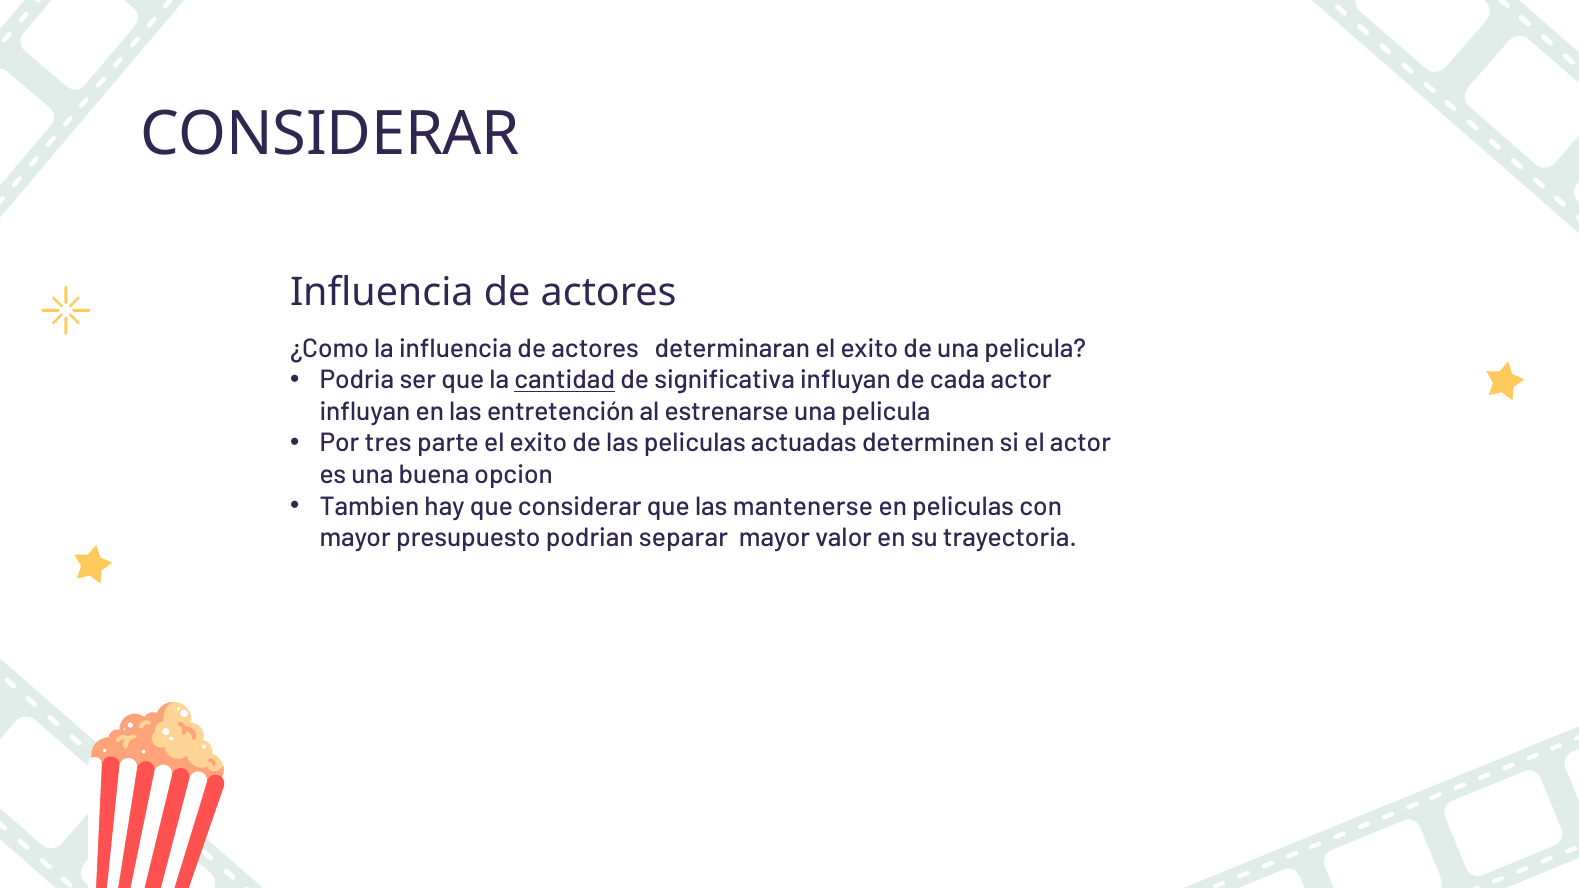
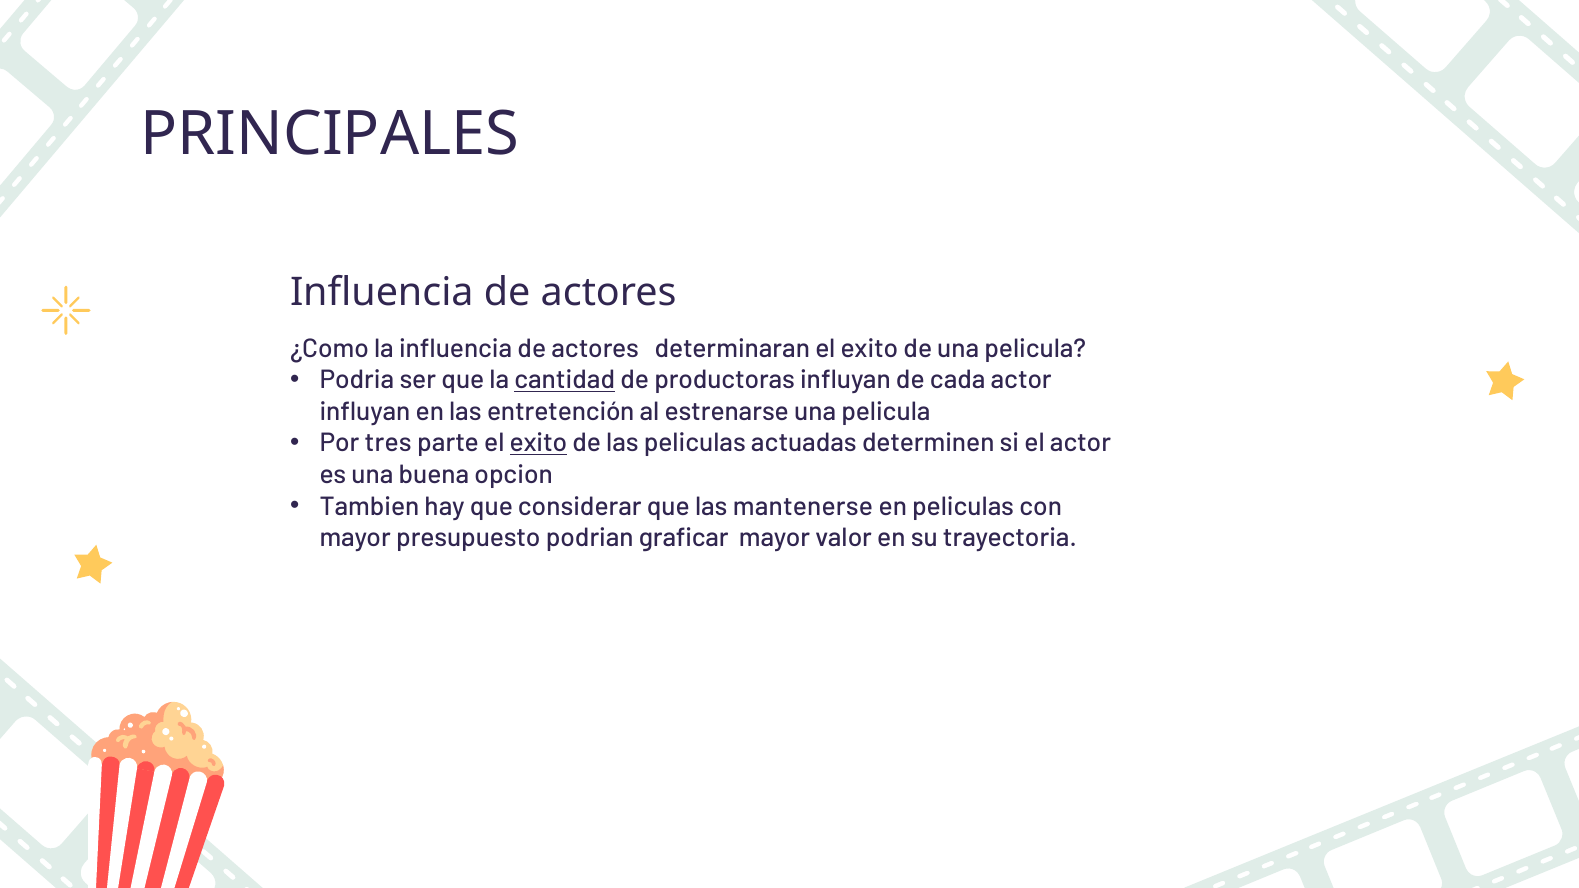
CONSIDERAR at (330, 134): CONSIDERAR -> PRINCIPALES
significativa: significativa -> productoras
exito at (538, 443) underline: none -> present
separar: separar -> graficar
